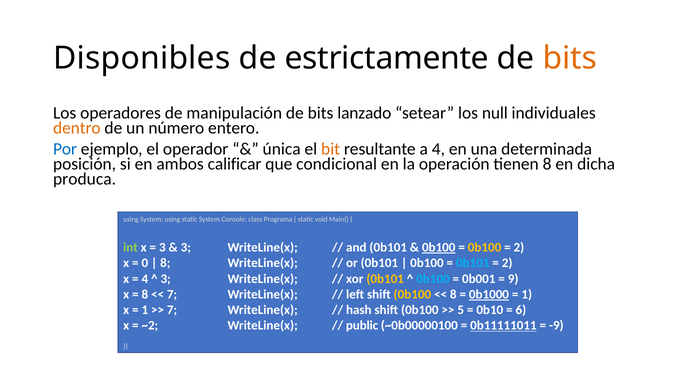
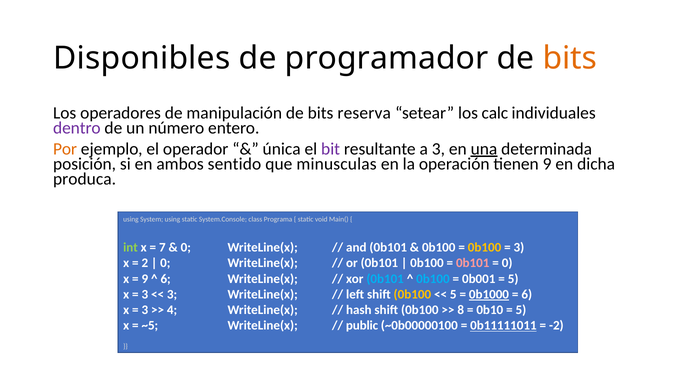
estrictamente: estrictamente -> programador
lanzado: lanzado -> reserva
null: null -> calc
dentro colour: orange -> purple
Por colour: blue -> orange
bit colour: orange -> purple
a 4: 4 -> 3
una underline: none -> present
calificar: calificar -> sentido
condicional: condicional -> minusculas
tienen 8: 8 -> 9
3 at (162, 248): 3 -> 7
3 at (186, 248): 3 -> 0
0b100 at (439, 248) underline: present -> none
2 at (519, 248): 2 -> 3
0: 0 -> 2
8 at (165, 263): 8 -> 0
0b101 at (473, 263) colour: light blue -> pink
2 at (507, 263): 2 -> 0
4 at (145, 279): 4 -> 9
3 at (166, 279): 3 -> 6
0b101 at (385, 279) colour: yellow -> light blue
9 at (513, 279): 9 -> 5
8 at (145, 295): 8 -> 3
7 at (172, 295): 7 -> 3
8 at (453, 295): 8 -> 5
1 at (527, 295): 1 -> 6
1 at (145, 310): 1 -> 3
7 at (172, 310): 7 -> 4
5: 5 -> 8
6 at (521, 310): 6 -> 5
~2: ~2 -> ~5
-9: -9 -> -2
